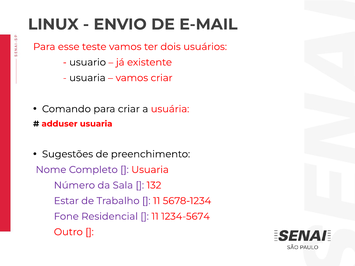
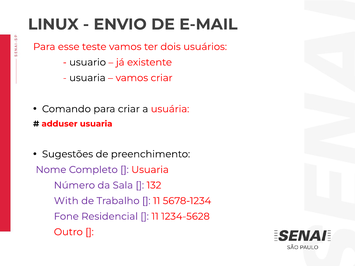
Estar: Estar -> With
1234-5674: 1234-5674 -> 1234-5628
